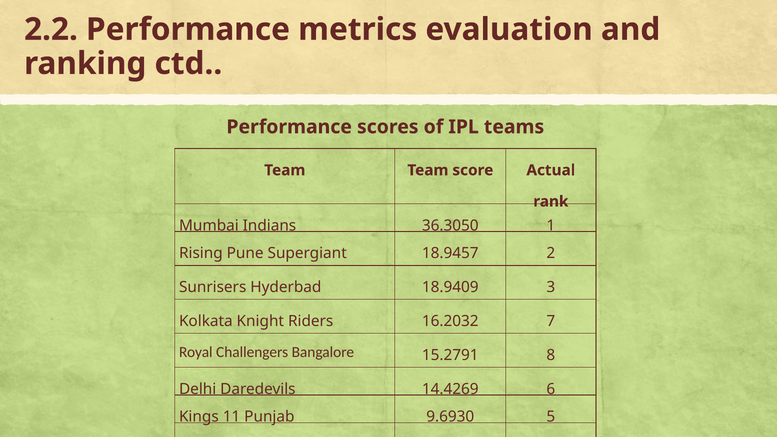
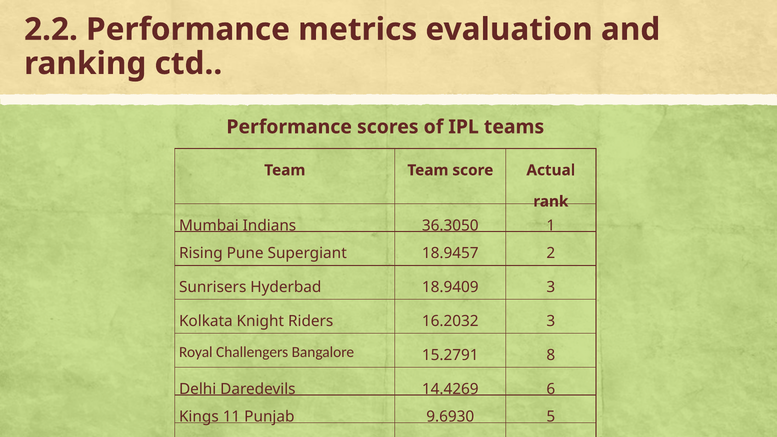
16.2032 7: 7 -> 3
